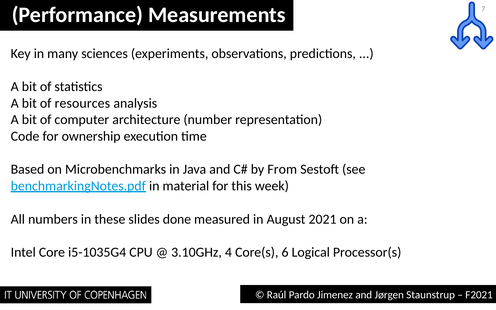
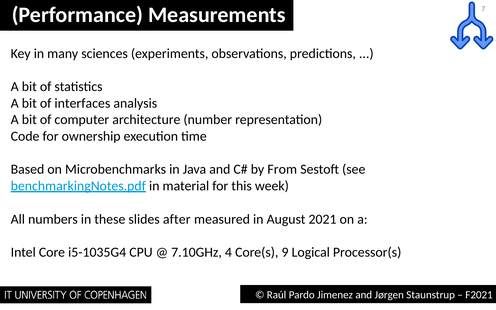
resources: resources -> interfaces
done: done -> after
3.10GHz: 3.10GHz -> 7.10GHz
6: 6 -> 9
